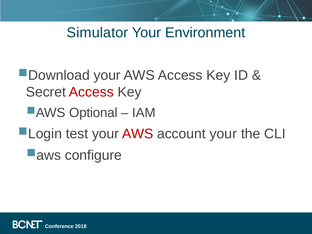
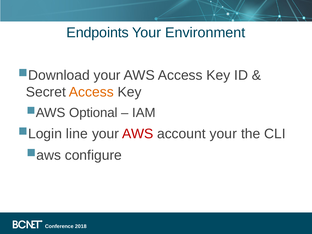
Simulator: Simulator -> Endpoints
Access at (91, 92) colour: red -> orange
test: test -> line
